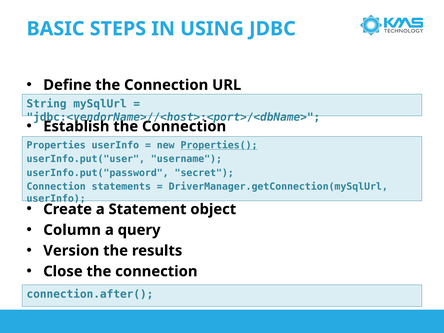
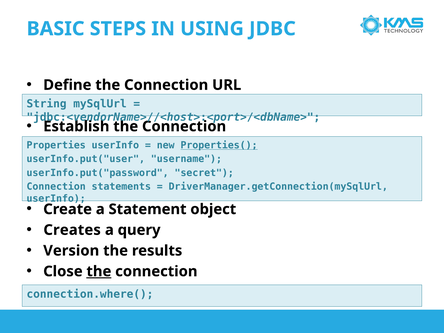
Column: Column -> Creates
the at (99, 271) underline: none -> present
connection.after(: connection.after( -> connection.where(
